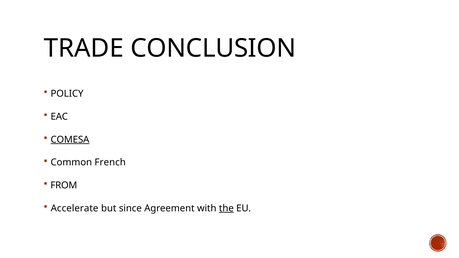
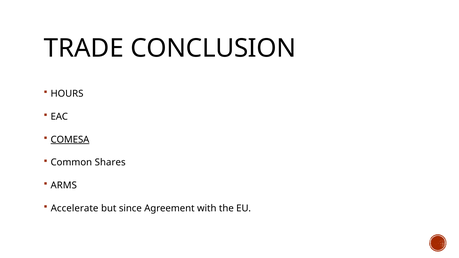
POLICY: POLICY -> HOURS
French: French -> Shares
FROM: FROM -> ARMS
the underline: present -> none
